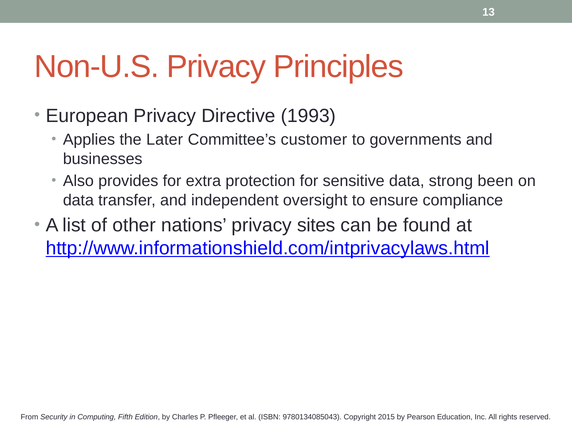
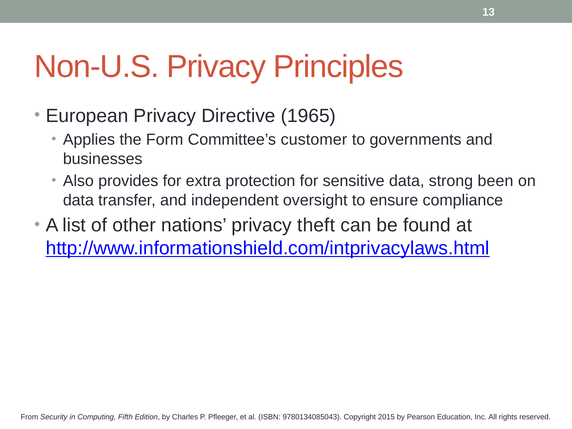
1993: 1993 -> 1965
Later: Later -> Form
sites: sites -> theft
